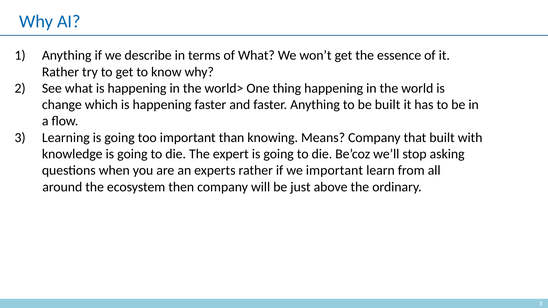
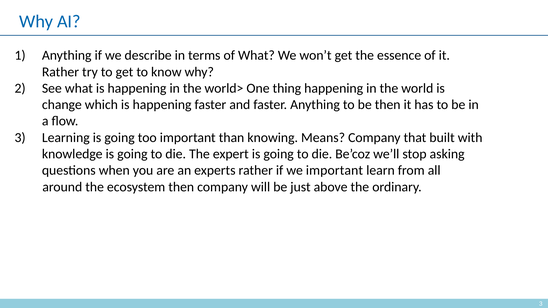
be built: built -> then
